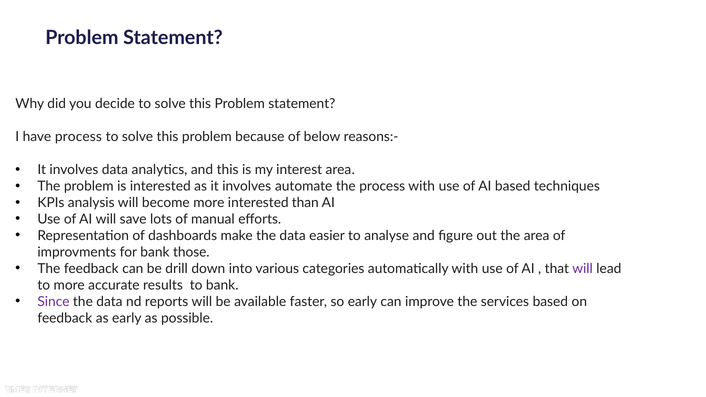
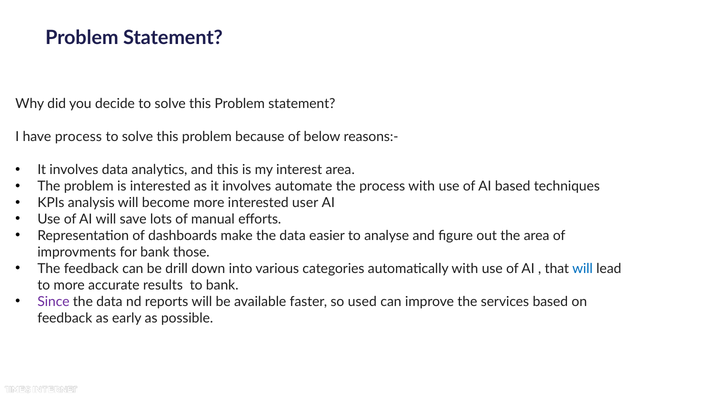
than: than -> user
will at (583, 269) colour: purple -> blue
so early: early -> used
